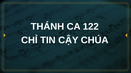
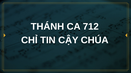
122: 122 -> 712
